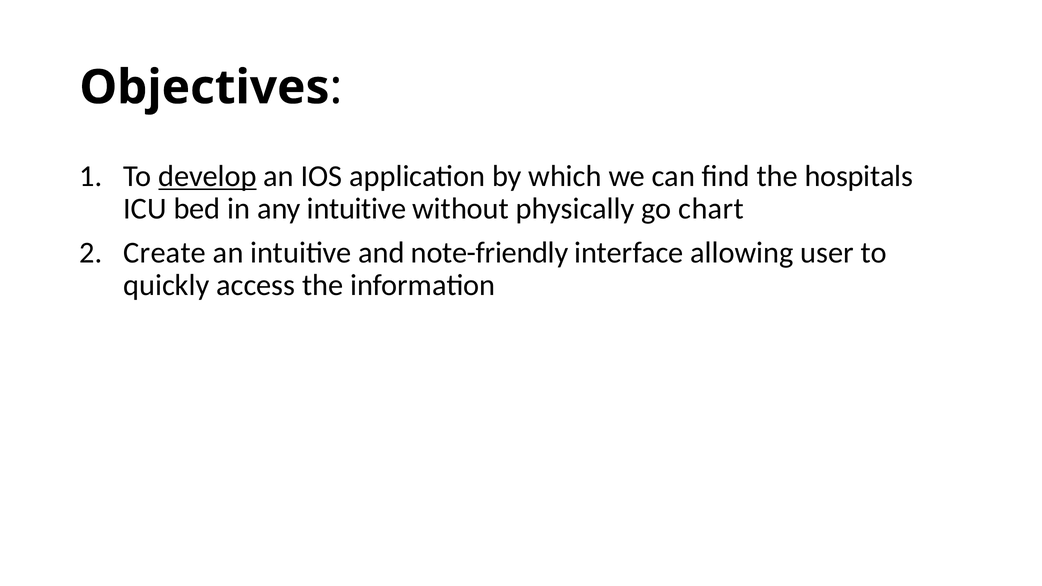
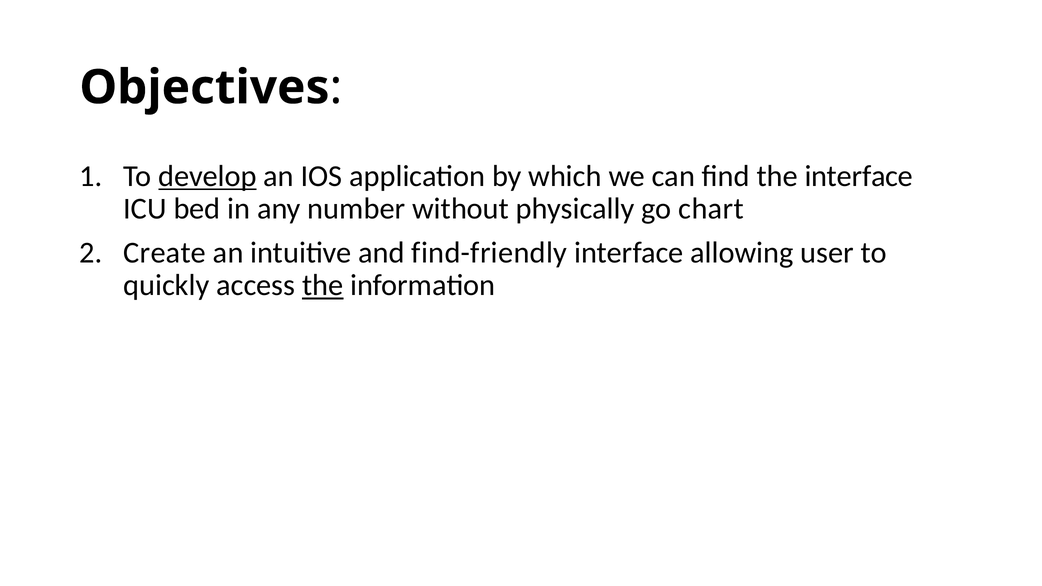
the hospitals: hospitals -> interface
any intuitive: intuitive -> number
note-friendly: note-friendly -> find-friendly
the at (323, 286) underline: none -> present
